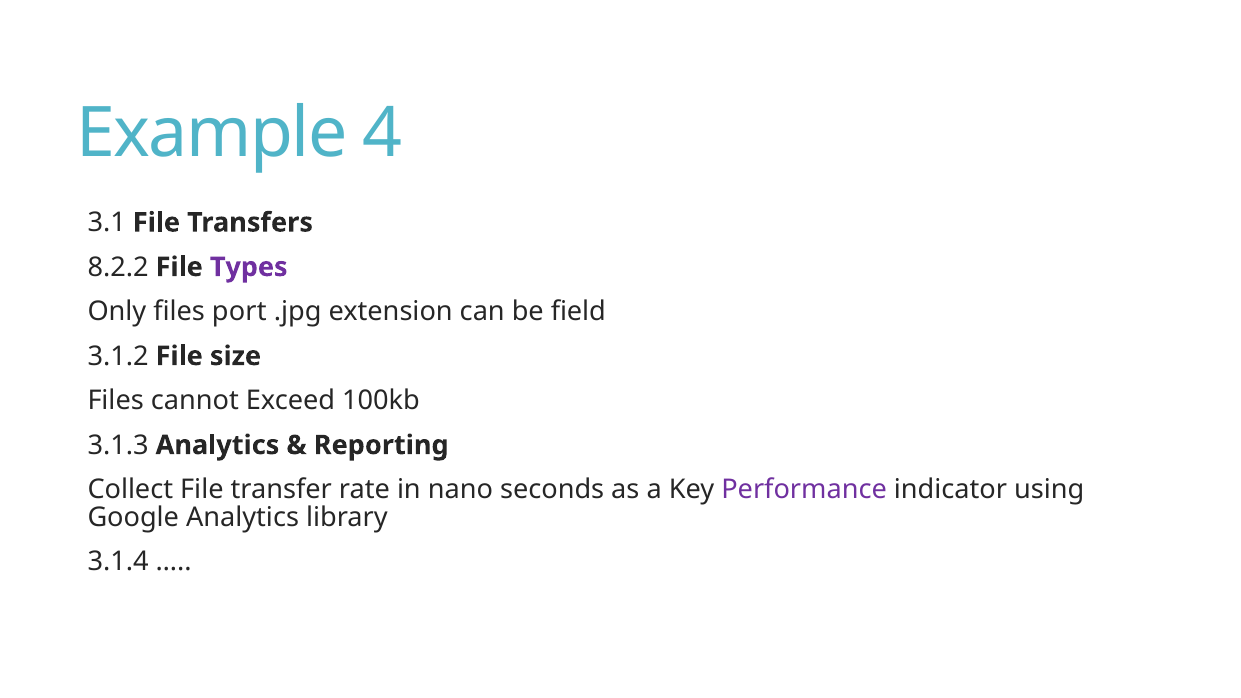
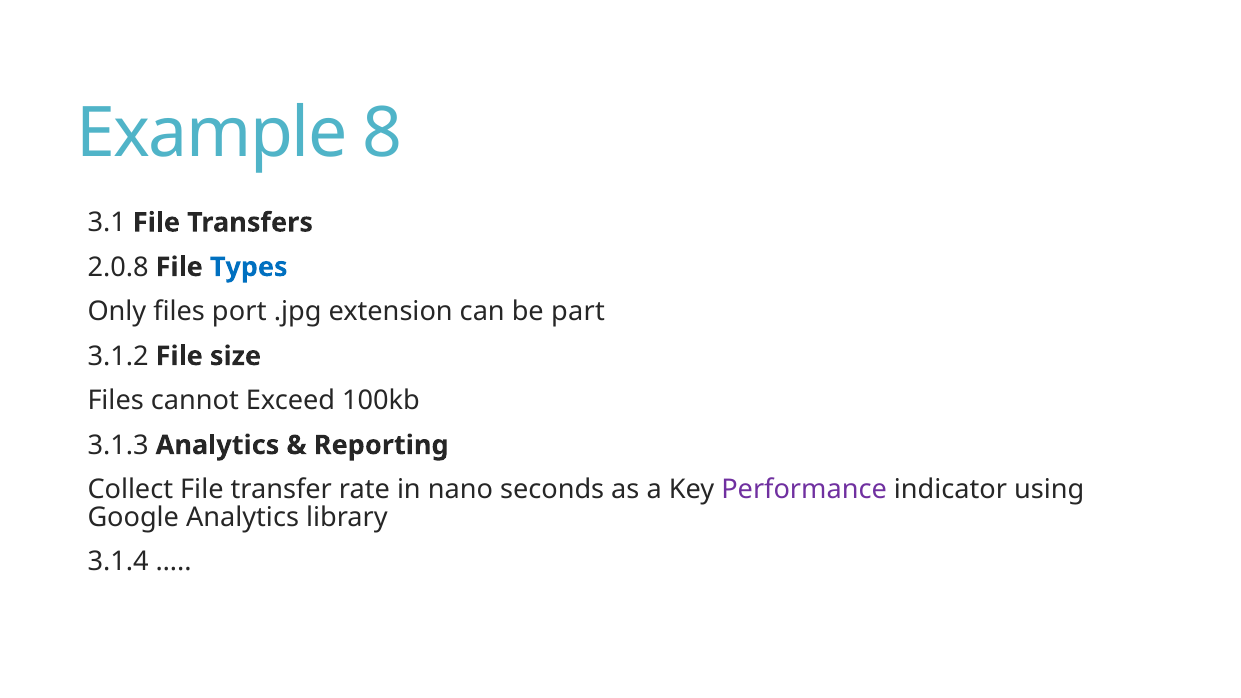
4: 4 -> 8
8.2.2: 8.2.2 -> 2.0.8
Types colour: purple -> blue
field: field -> part
